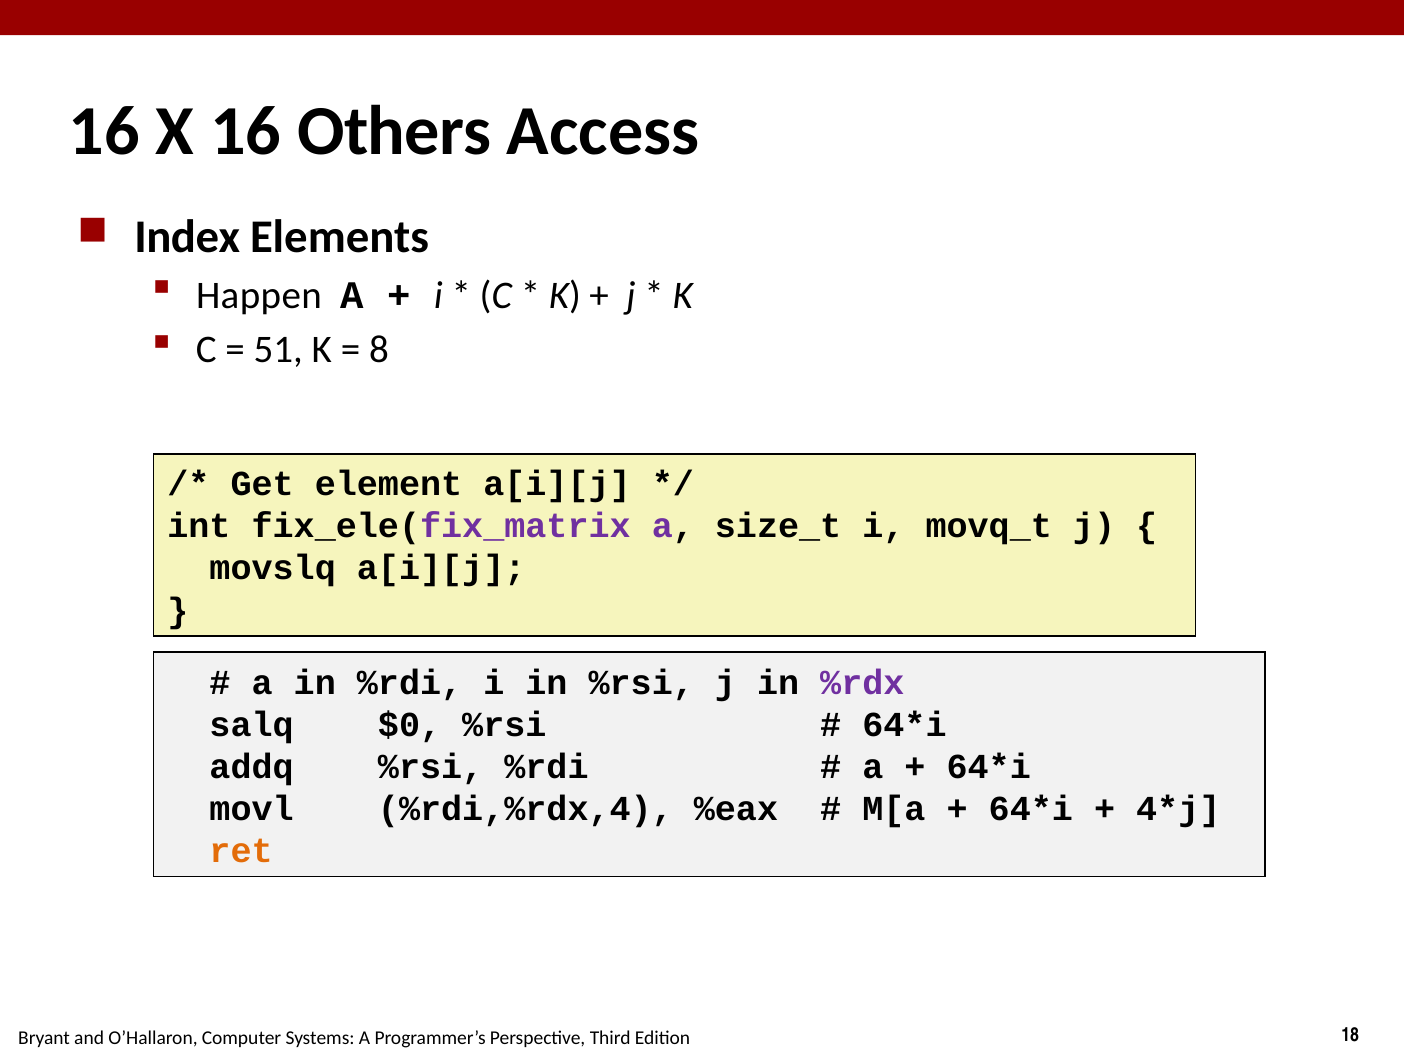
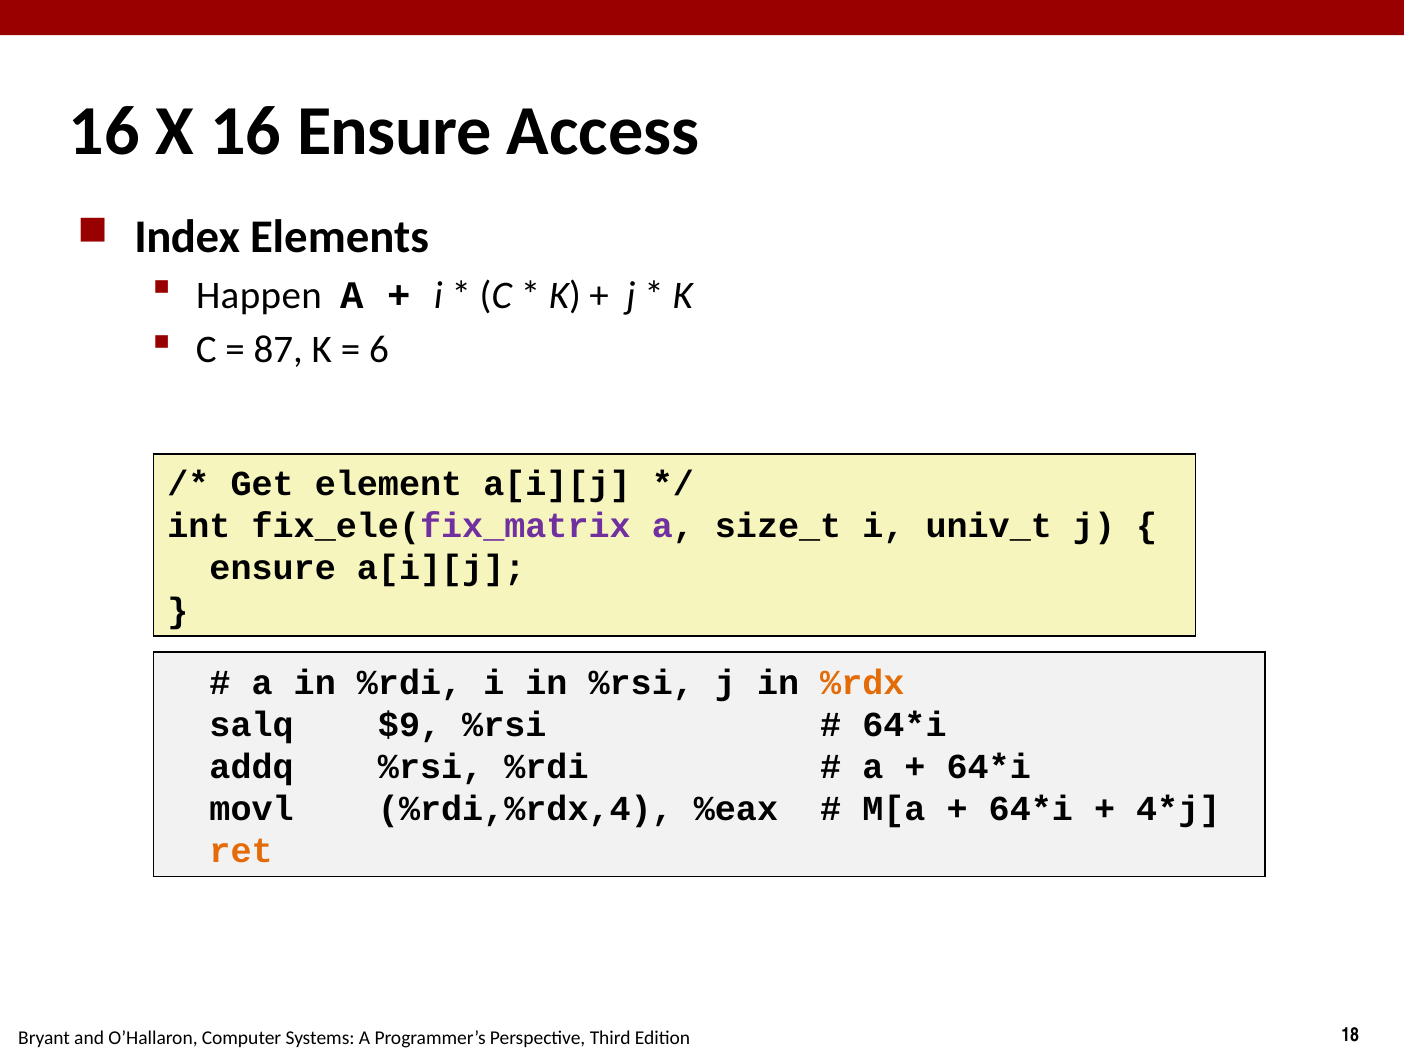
16 Others: Others -> Ensure
51: 51 -> 87
8: 8 -> 6
movq_t: movq_t -> univ_t
movslq at (273, 568): movslq -> ensure
%rdx colour: purple -> orange
$0: $0 -> $9
